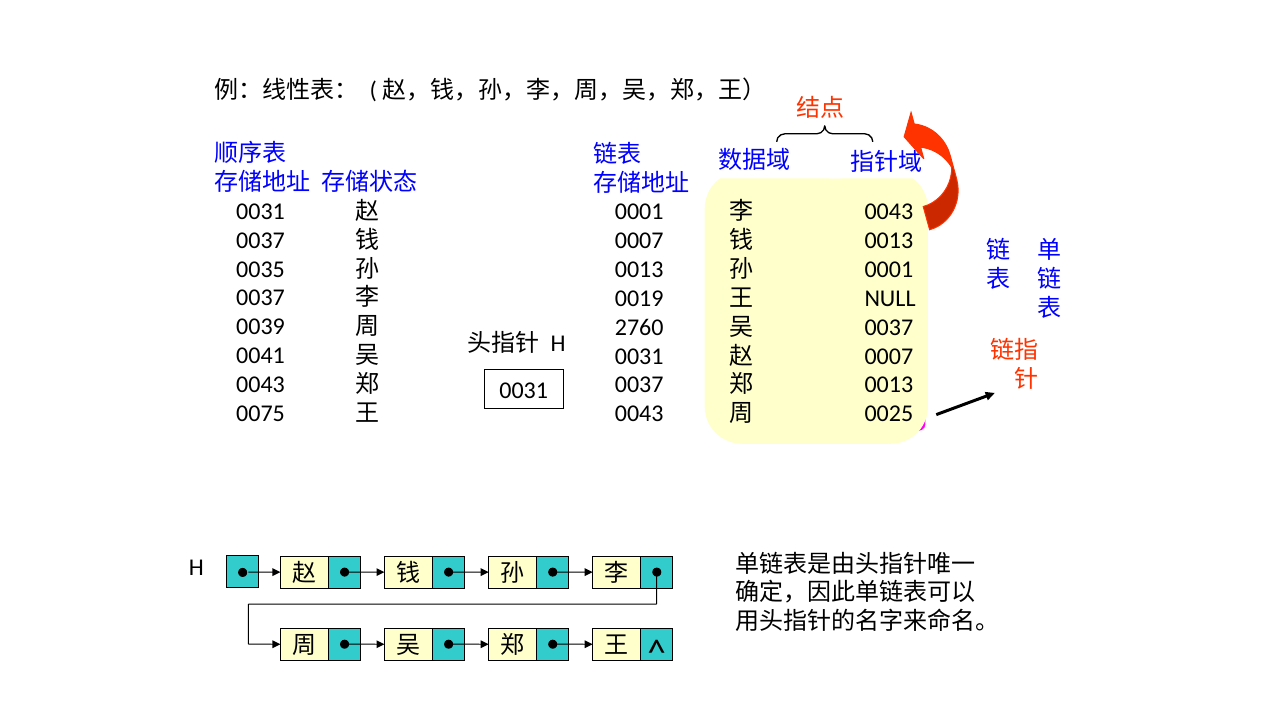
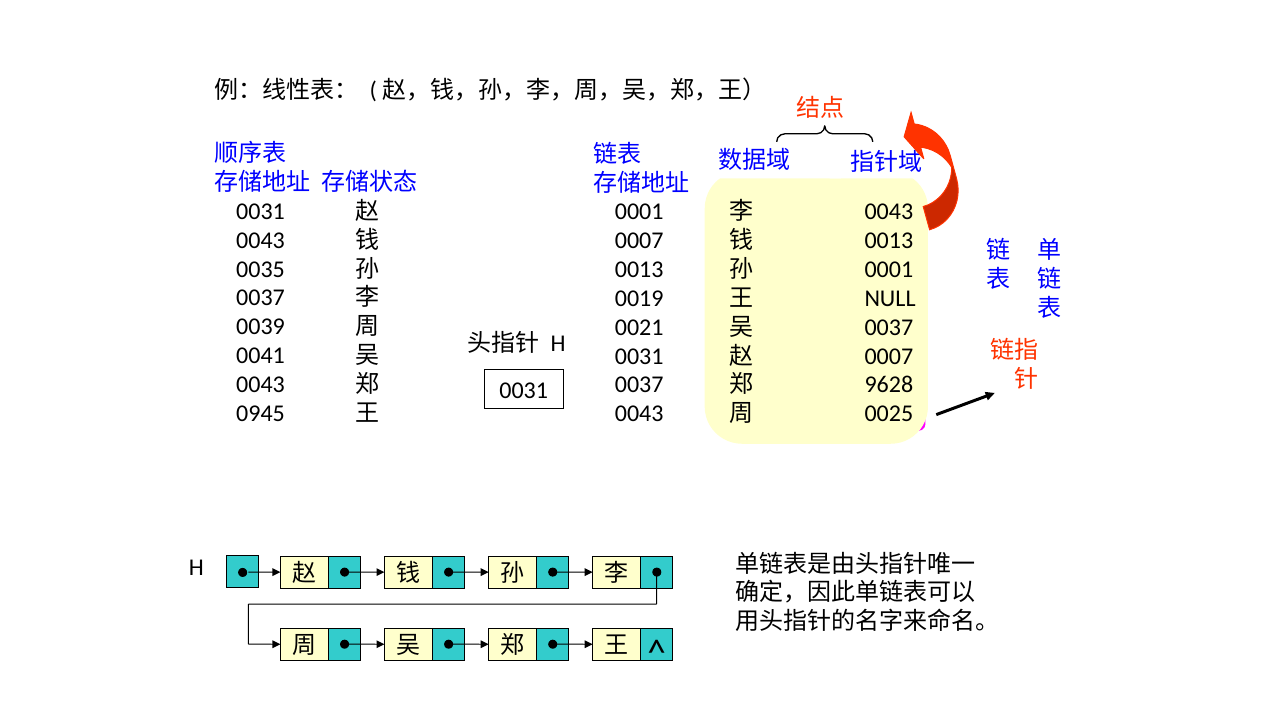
0037 at (261, 240): 0037 -> 0043
2760: 2760 -> 0021
0013 at (889, 385): 0013 -> 9628
0075: 0075 -> 0945
